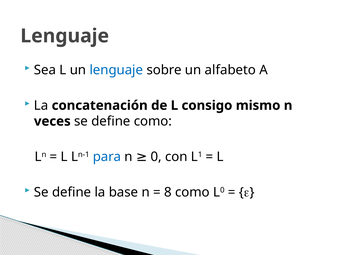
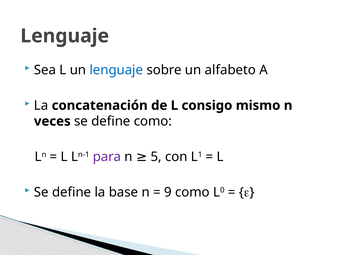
para colour: blue -> purple
0: 0 -> 5
8: 8 -> 9
